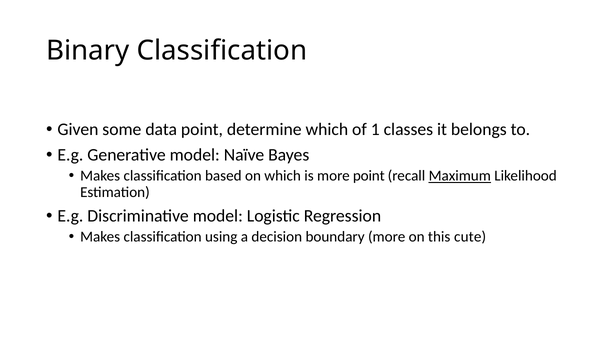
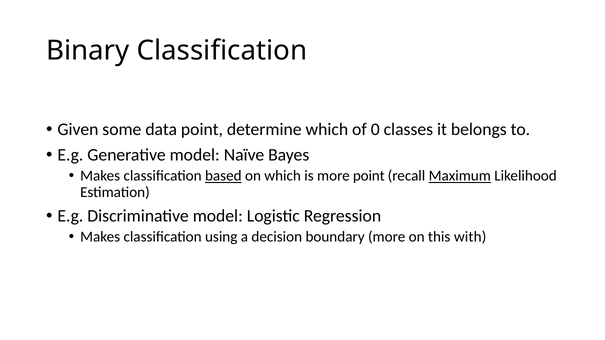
1: 1 -> 0
based underline: none -> present
cute: cute -> with
